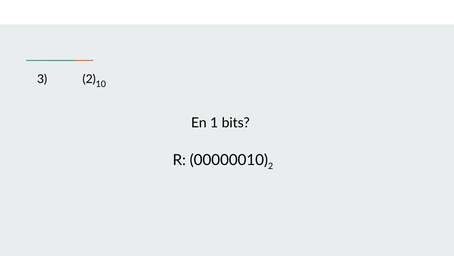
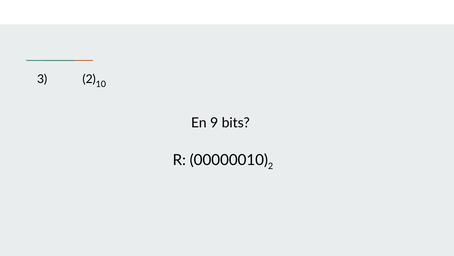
1: 1 -> 9
